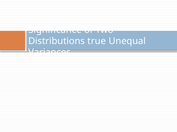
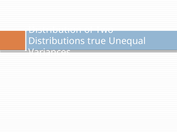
Significance: Significance -> Distribution
